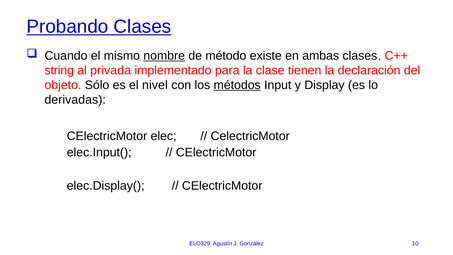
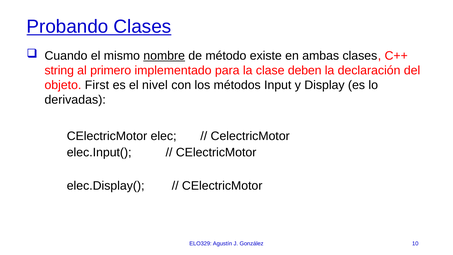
privada: privada -> primero
tienen: tienen -> deben
Sólo: Sólo -> First
métodos underline: present -> none
